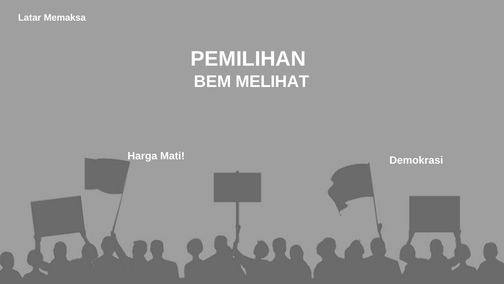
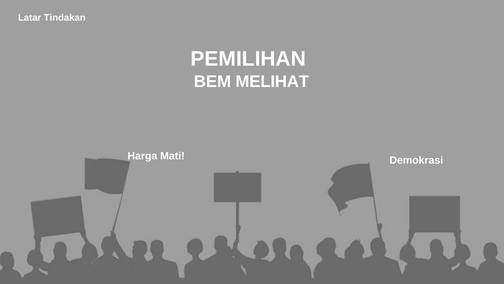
Memaksa: Memaksa -> Tindakan
